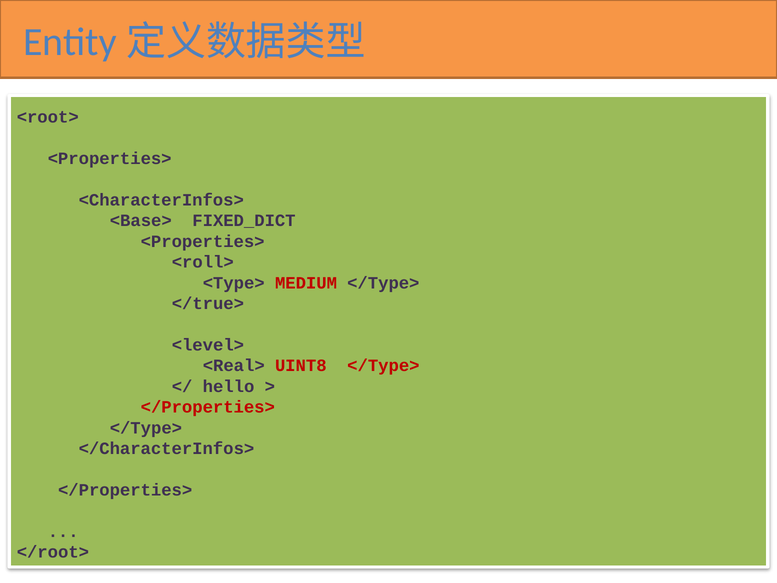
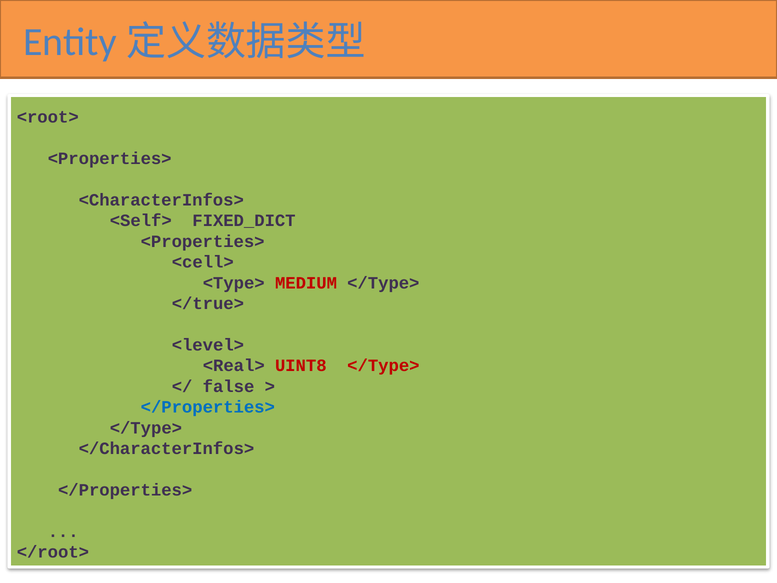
<Base>: <Base> -> <Self>
<roll>: <roll> -> <cell>
hello: hello -> false
</Properties> at (208, 407) colour: red -> blue
